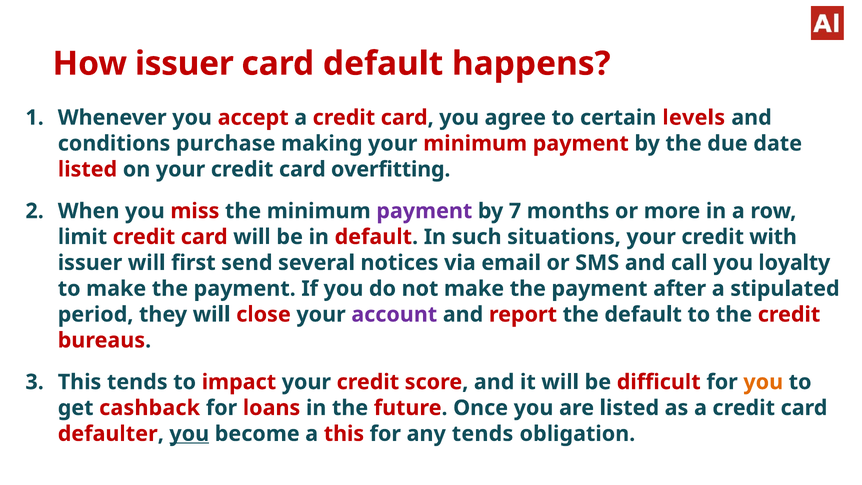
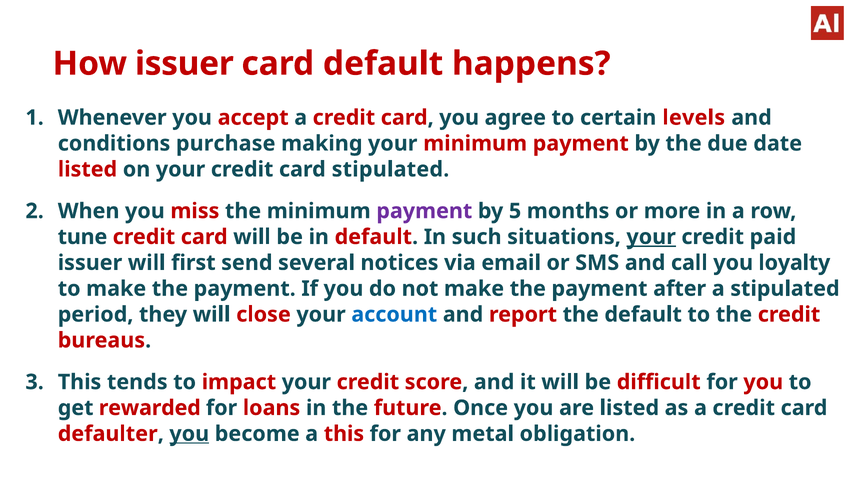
card overfitting: overfitting -> stipulated
7: 7 -> 5
limit: limit -> tune
your at (651, 237) underline: none -> present
with: with -> paid
account colour: purple -> blue
you at (763, 382) colour: orange -> red
cashback: cashback -> rewarded
any tends: tends -> metal
